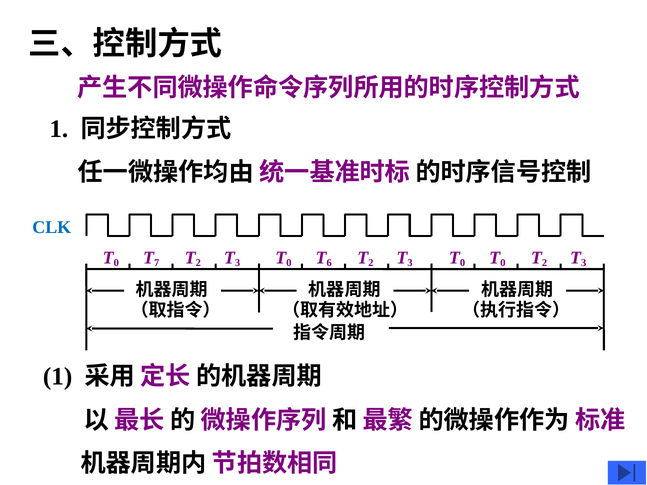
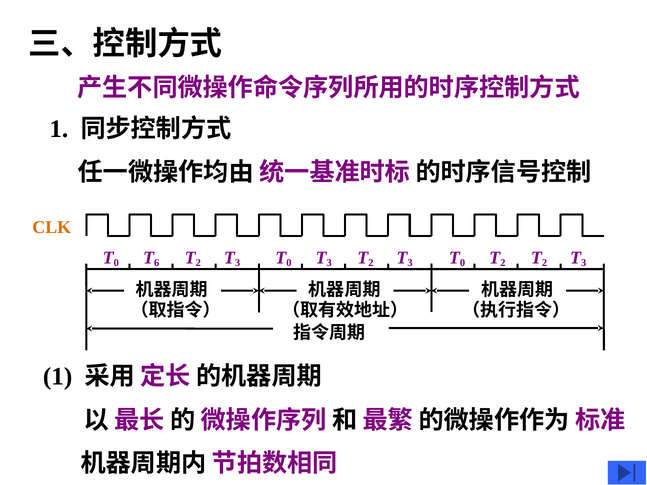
CLK colour: blue -> orange
7: 7 -> 6
6 at (329, 263): 6 -> 3
0 at (503, 263): 0 -> 2
